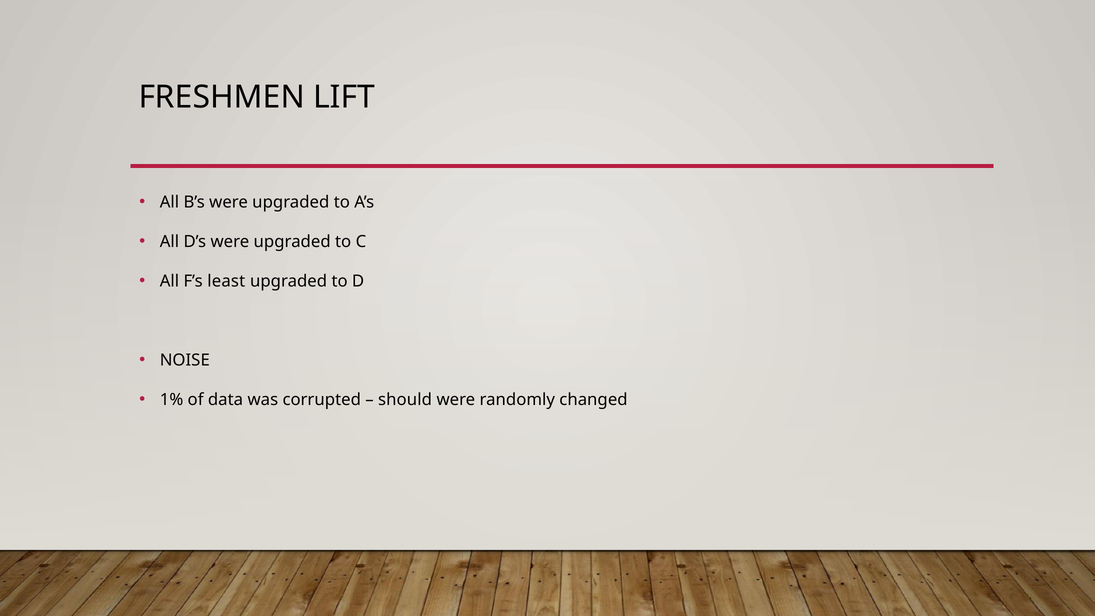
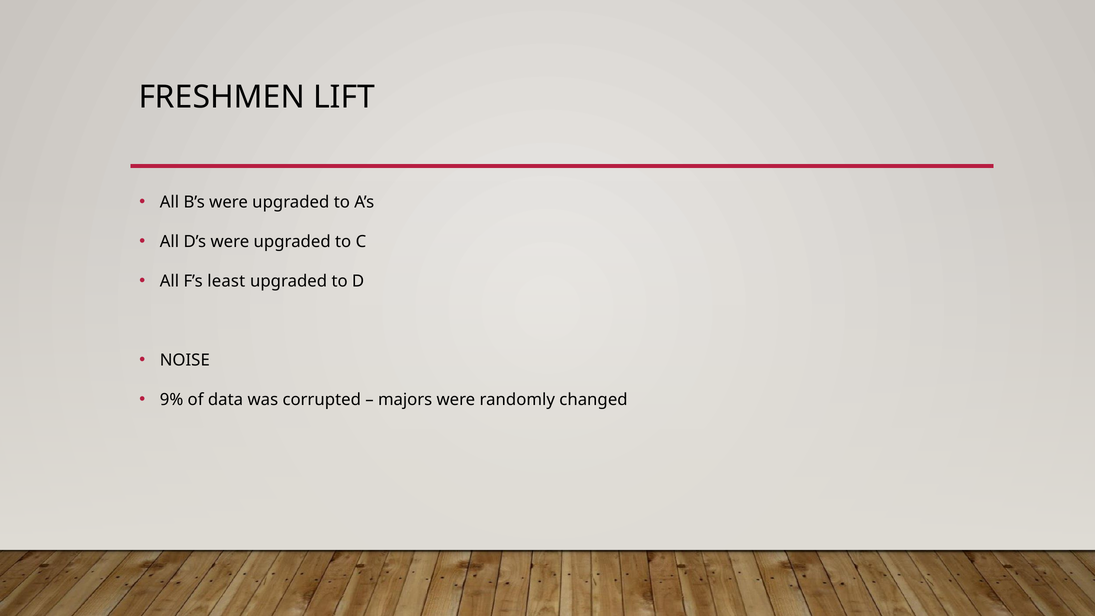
1%: 1% -> 9%
should: should -> majors
